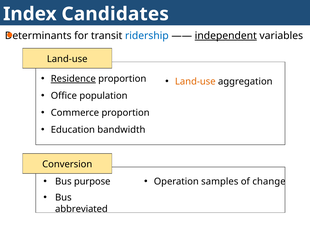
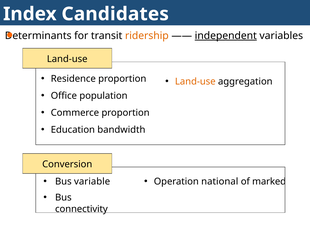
ridership colour: blue -> orange
Residence underline: present -> none
purpose: purpose -> variable
samples: samples -> national
change: change -> marked
abbreviated: abbreviated -> connectivity
